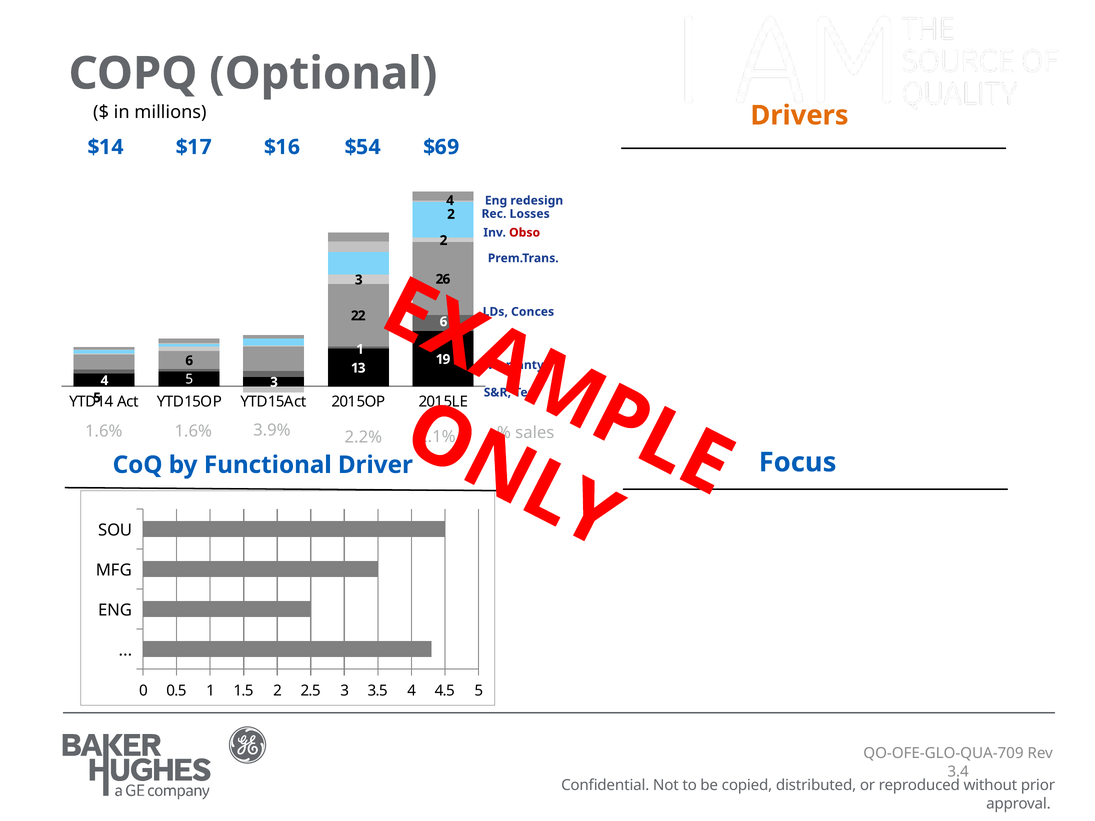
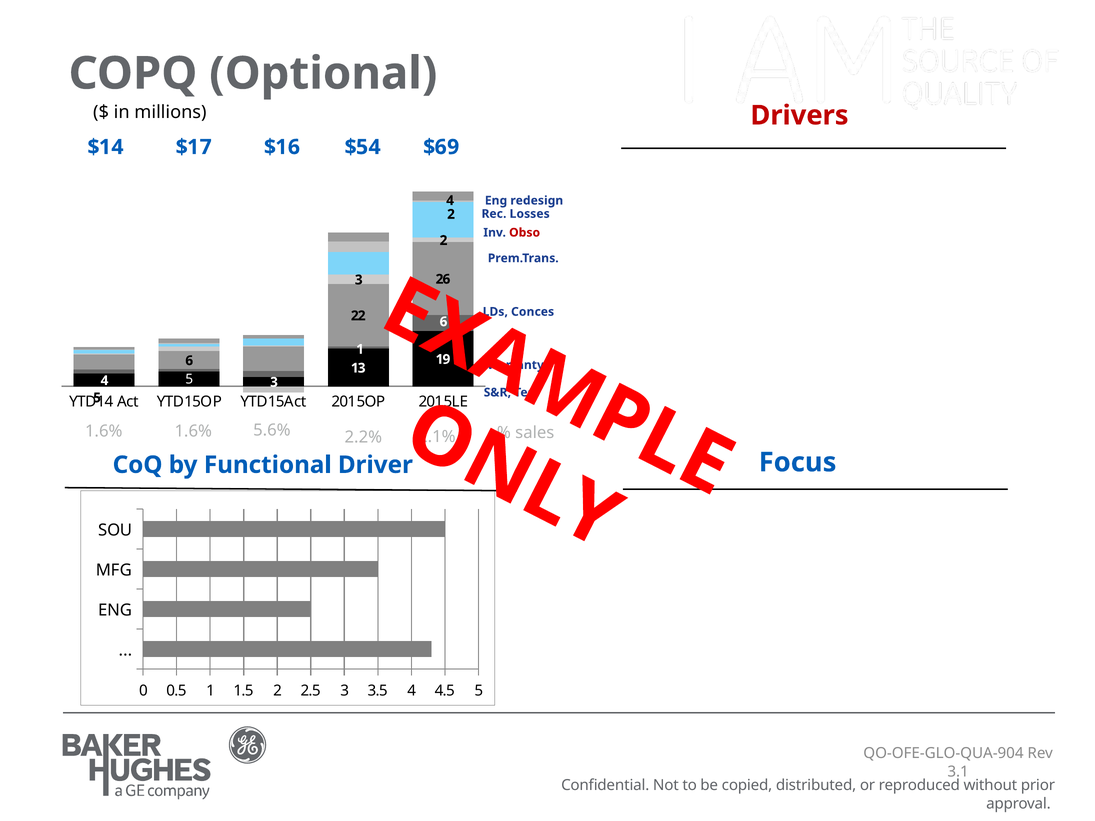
Drivers colour: orange -> red
3.9%: 3.9% -> 5.6%
QO-OFE-GLO-QUA-709: QO-OFE-GLO-QUA-709 -> QO-OFE-GLO-QUA-904
3.4: 3.4 -> 3.1
